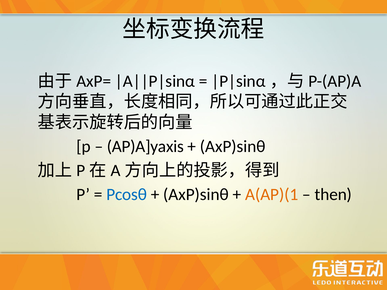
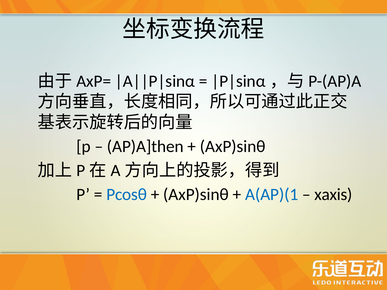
AP)A]yaxis: AP)A]yaxis -> AP)A]then
A(AP)(1 colour: orange -> blue
then: then -> xaxis
